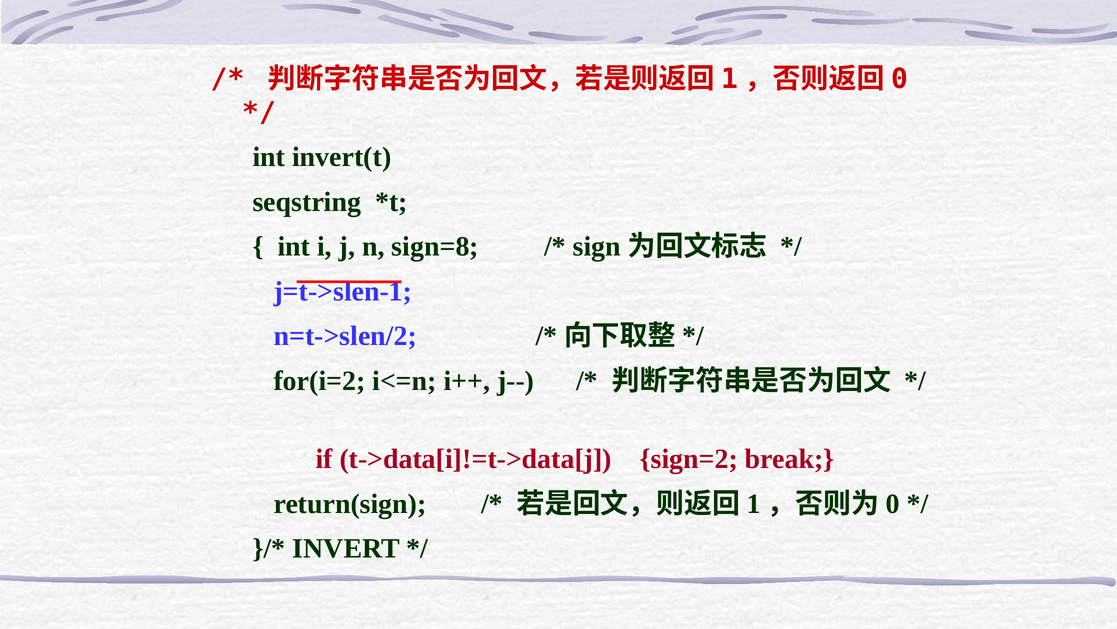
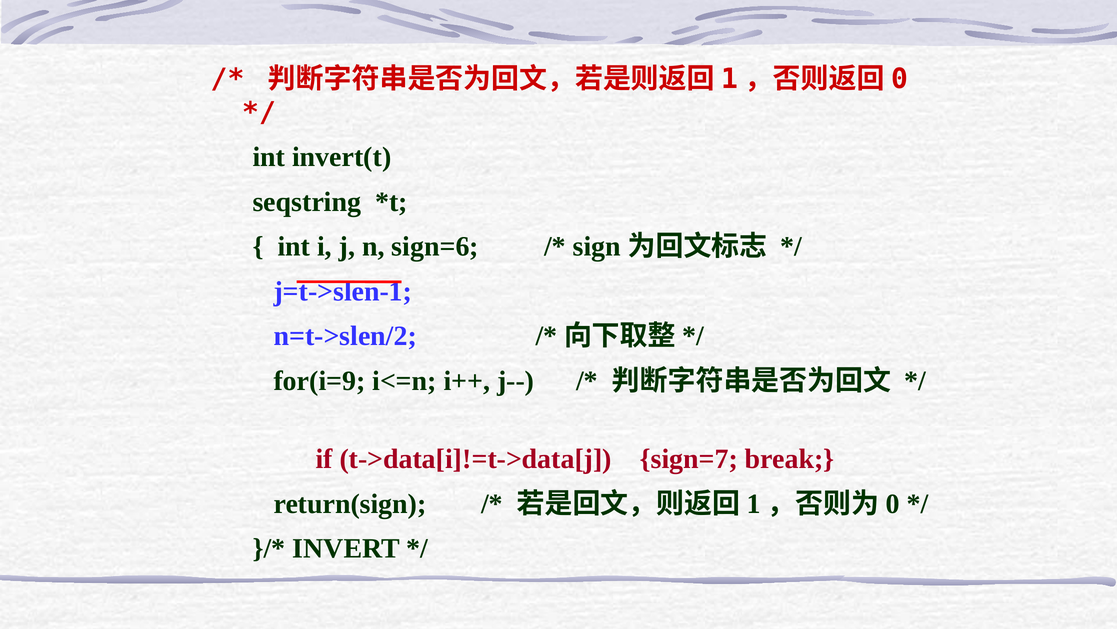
sign=8: sign=8 -> sign=6
for(i=2: for(i=2 -> for(i=9
sign=2: sign=2 -> sign=7
